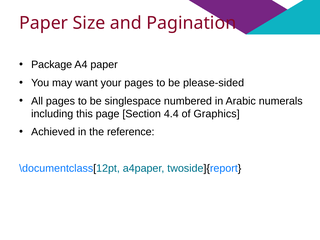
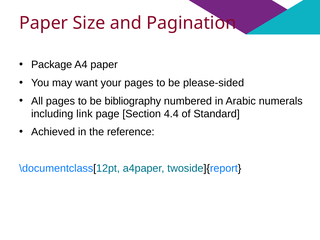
singlespace: singlespace -> bibliography
this: this -> link
Graphics: Graphics -> Standard
